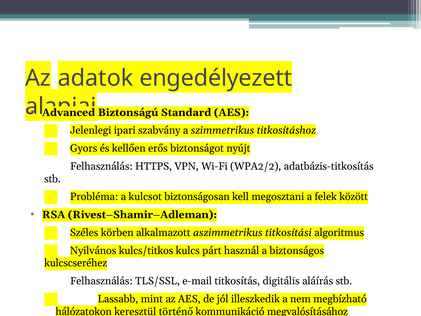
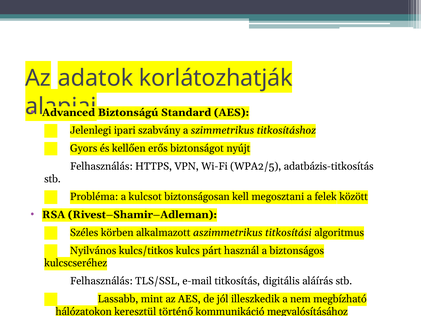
engedélyezett: engedélyezett -> korlátozhatják
WPA2/2: WPA2/2 -> WPA2/5
